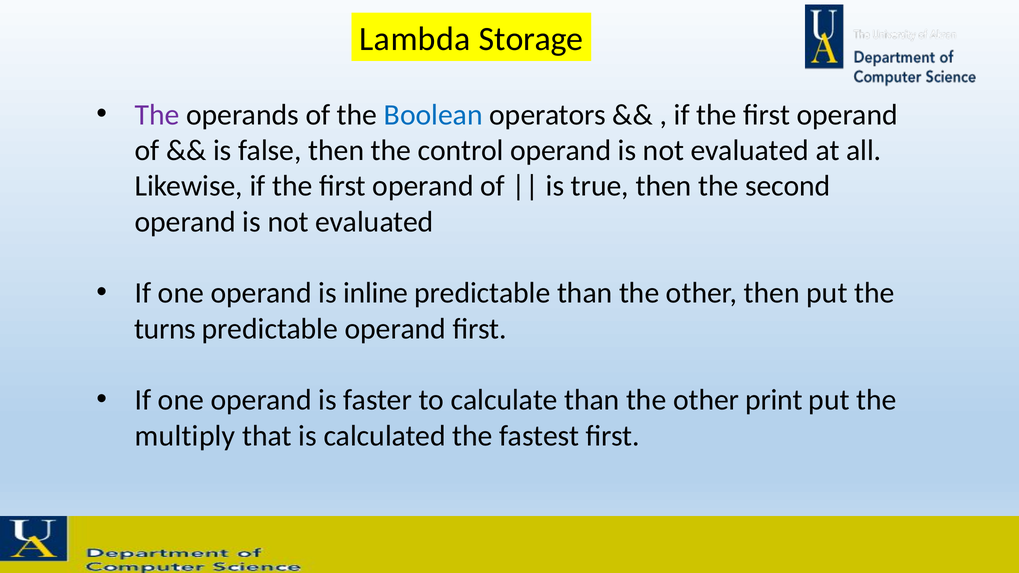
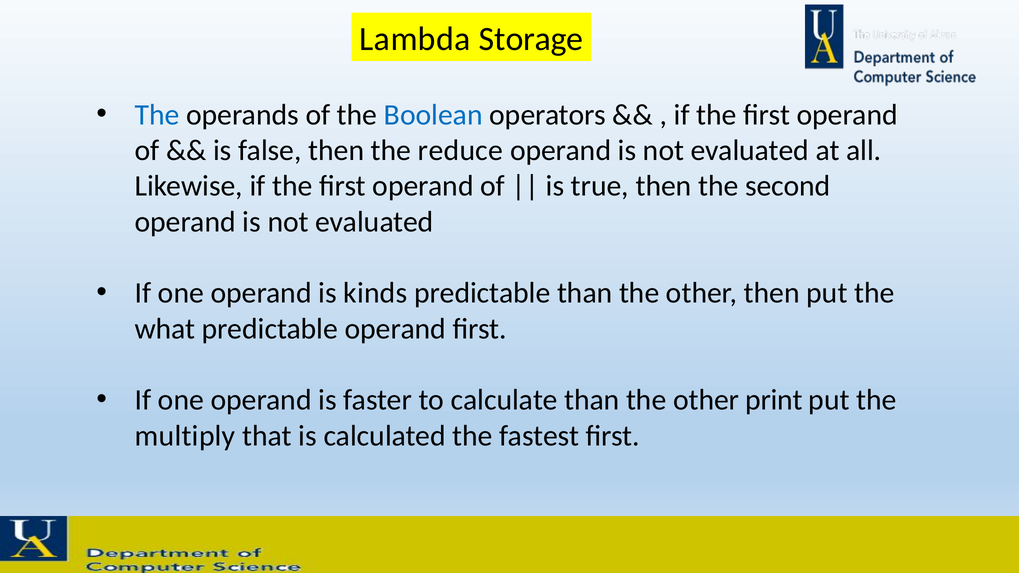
The at (157, 115) colour: purple -> blue
control: control -> reduce
inline: inline -> kinds
turns: turns -> what
